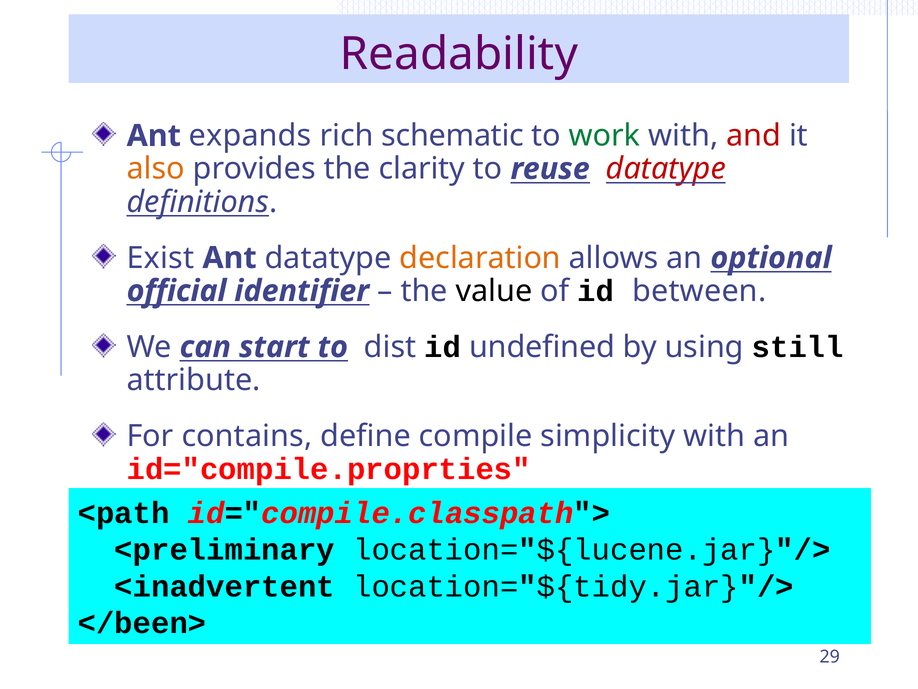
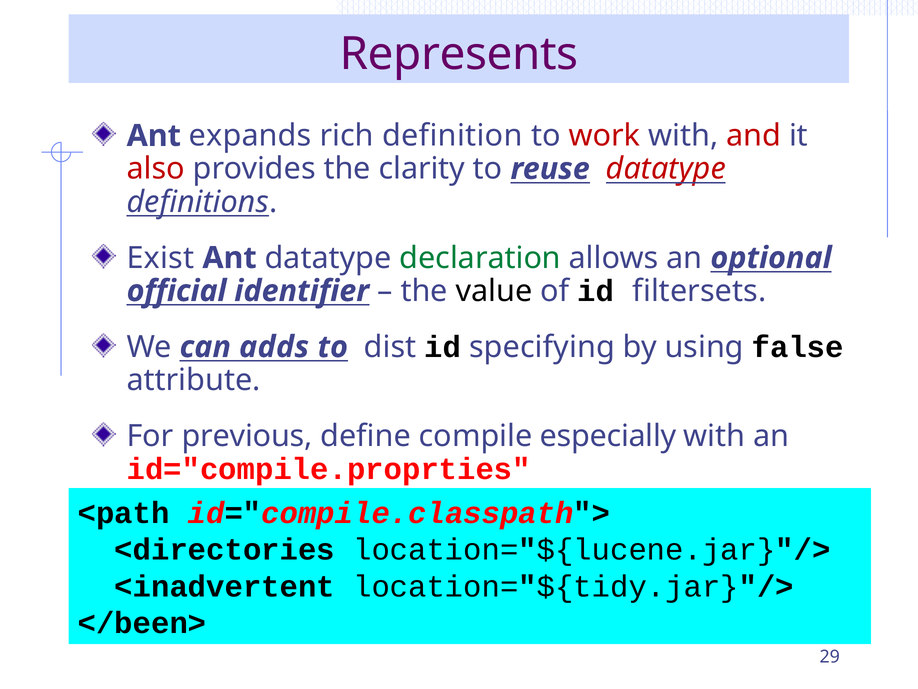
Readability: Readability -> Represents
schematic: schematic -> definition
work colour: green -> red
also colour: orange -> red
declaration colour: orange -> green
between: between -> filtersets
start: start -> adds
undefined: undefined -> specifying
still: still -> false
contains: contains -> previous
simplicity: simplicity -> especially
<preliminary: <preliminary -> <directories
